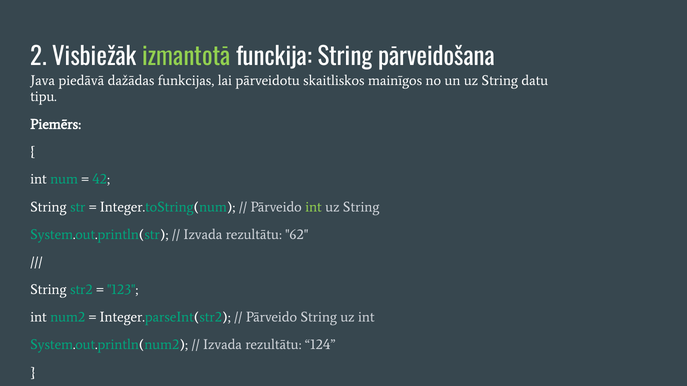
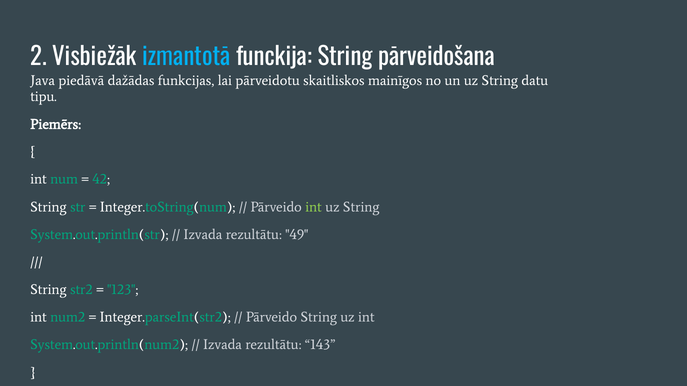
izmantotā colour: light green -> light blue
62: 62 -> 49
124: 124 -> 143
